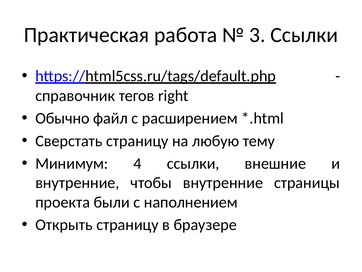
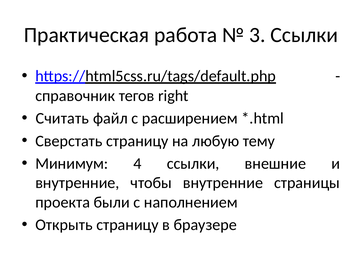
Обычно: Обычно -> Считать
